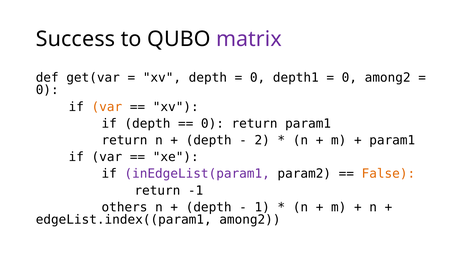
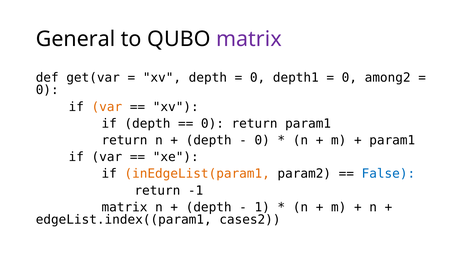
Success: Success -> General
2 at (262, 140): 2 -> 0
inEdgeList(param1 colour: purple -> orange
False colour: orange -> blue
others at (125, 207): others -> matrix
edgeList.index((param1 among2: among2 -> cases2
